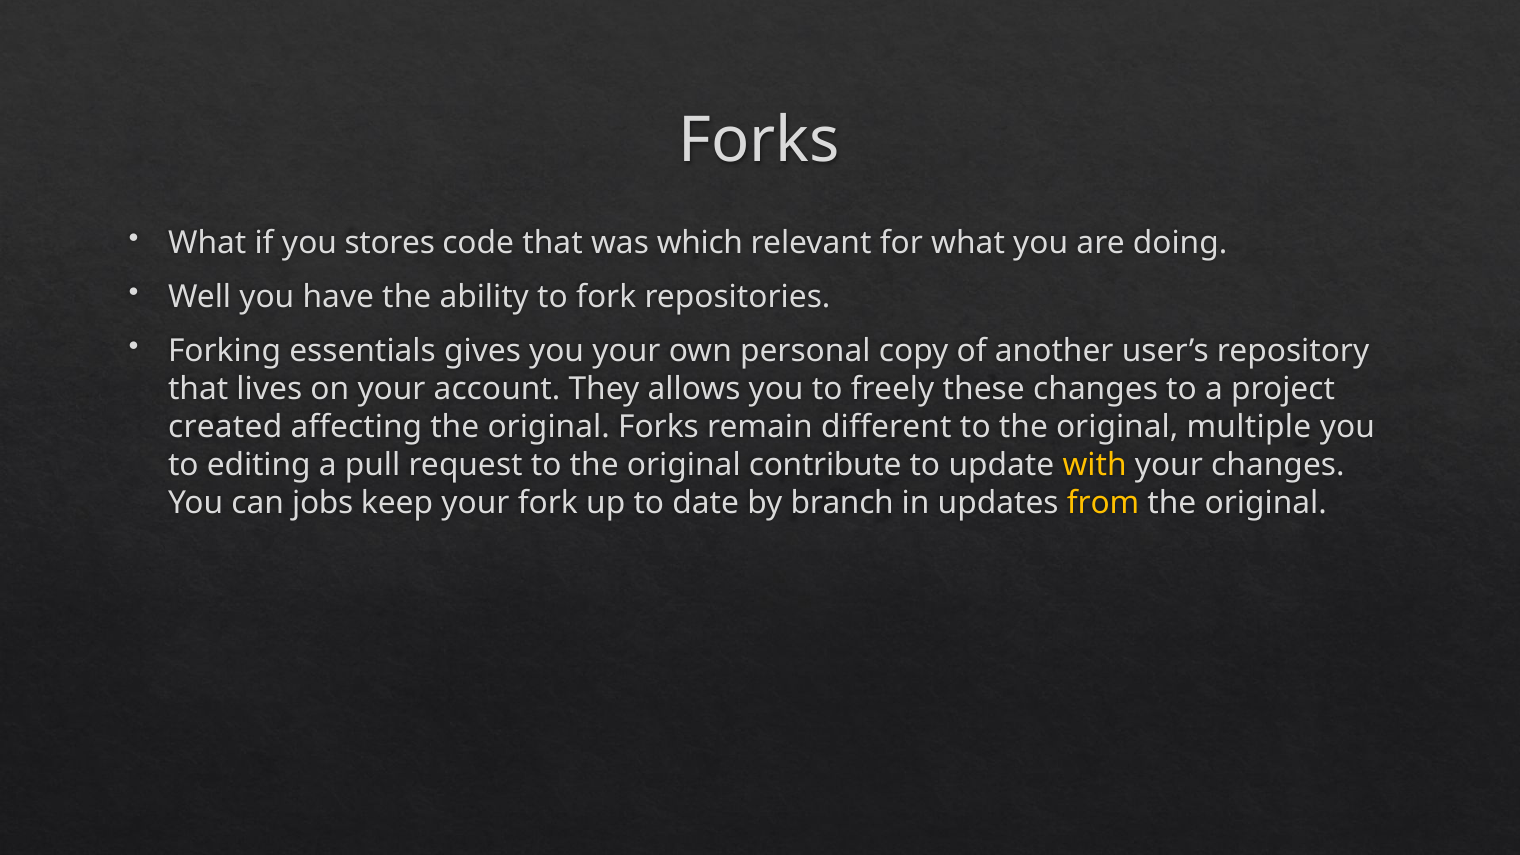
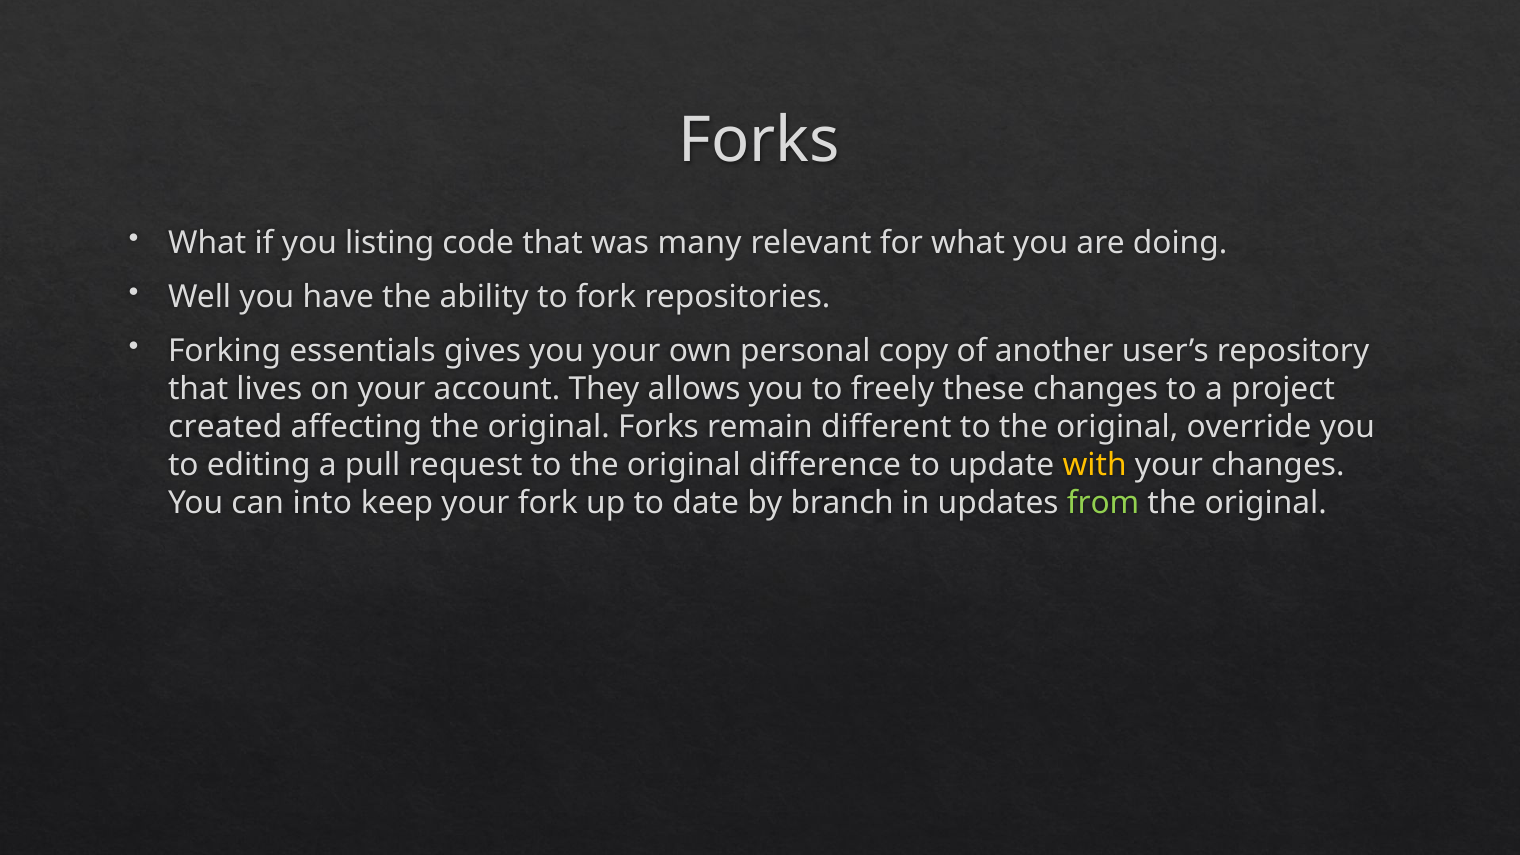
stores: stores -> listing
which: which -> many
multiple: multiple -> override
contribute: contribute -> difference
jobs: jobs -> into
from colour: yellow -> light green
